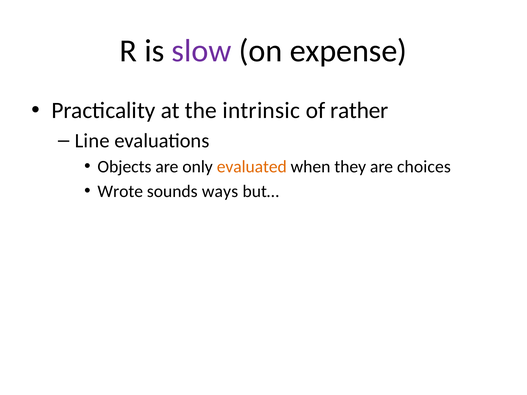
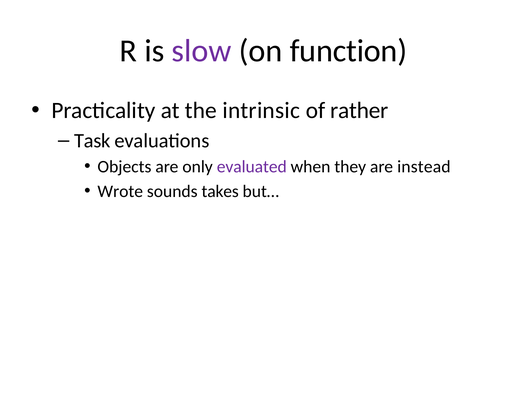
expense: expense -> function
Line: Line -> Task
evaluated colour: orange -> purple
choices: choices -> instead
ways: ways -> takes
